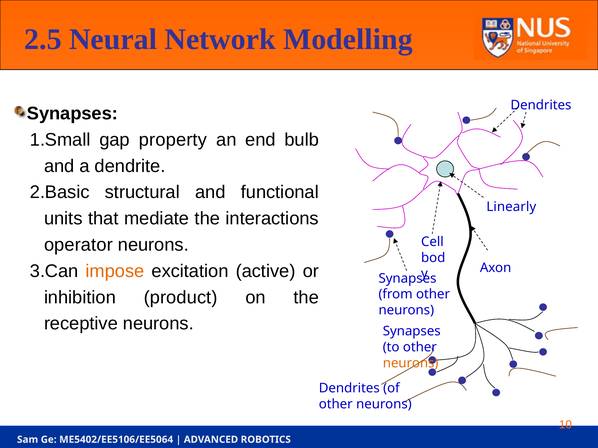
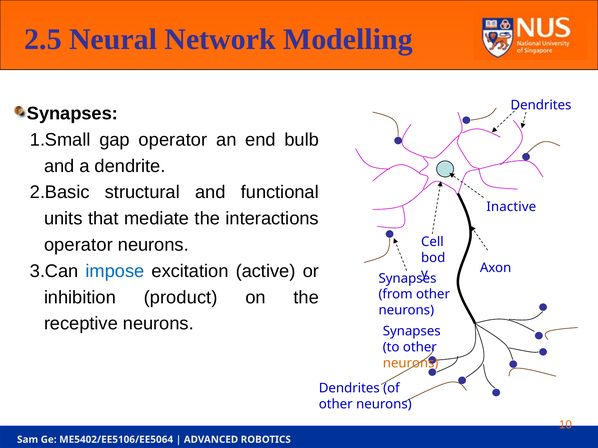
gap property: property -> operator
Linearly: Linearly -> Inactive
impose colour: orange -> blue
